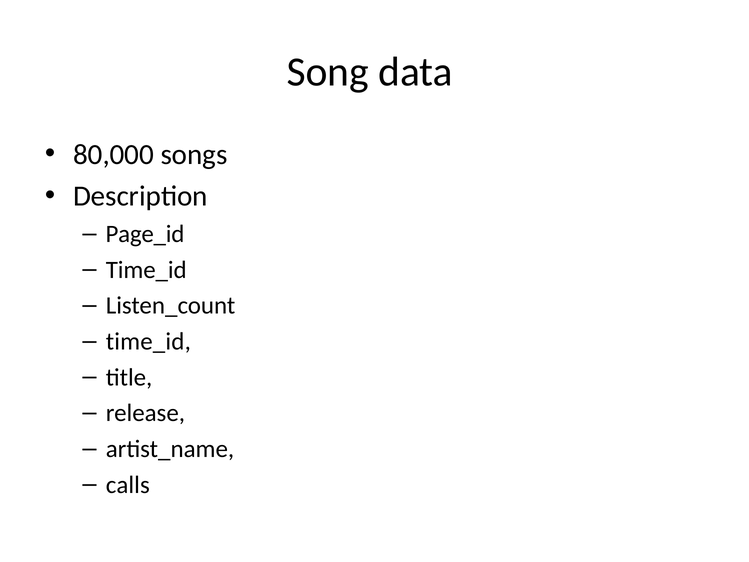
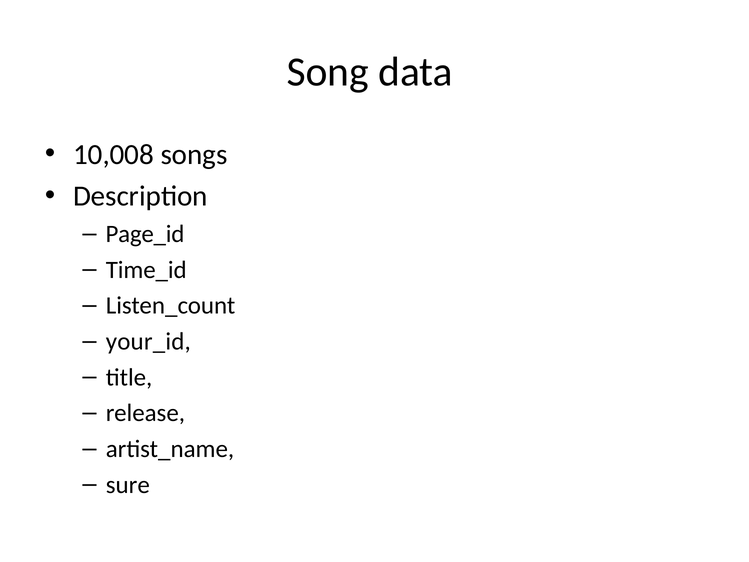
80,000: 80,000 -> 10,008
time_id at (148, 341): time_id -> your_id
calls: calls -> sure
